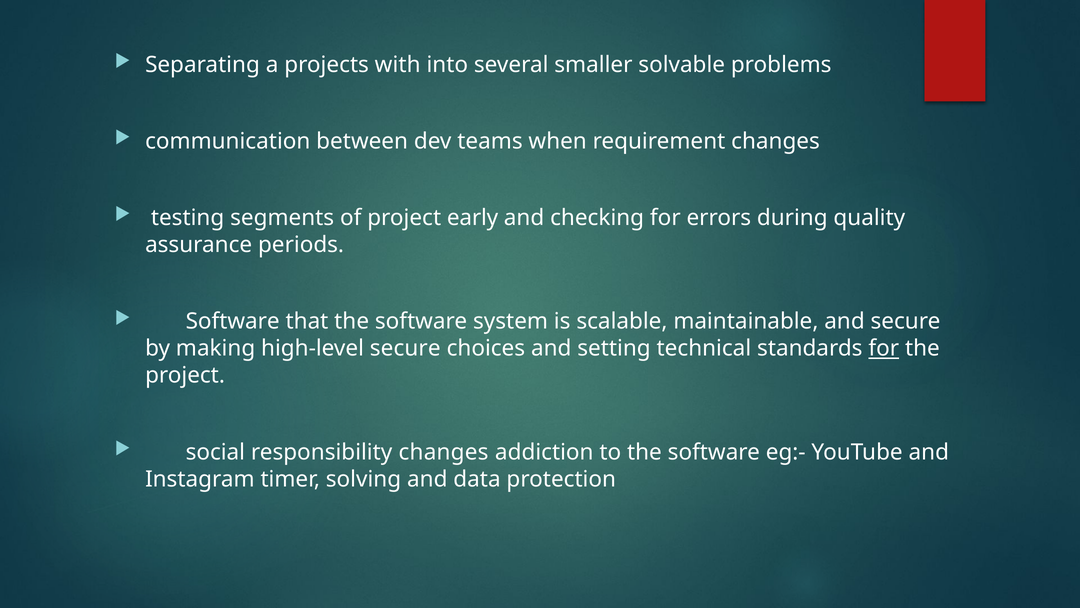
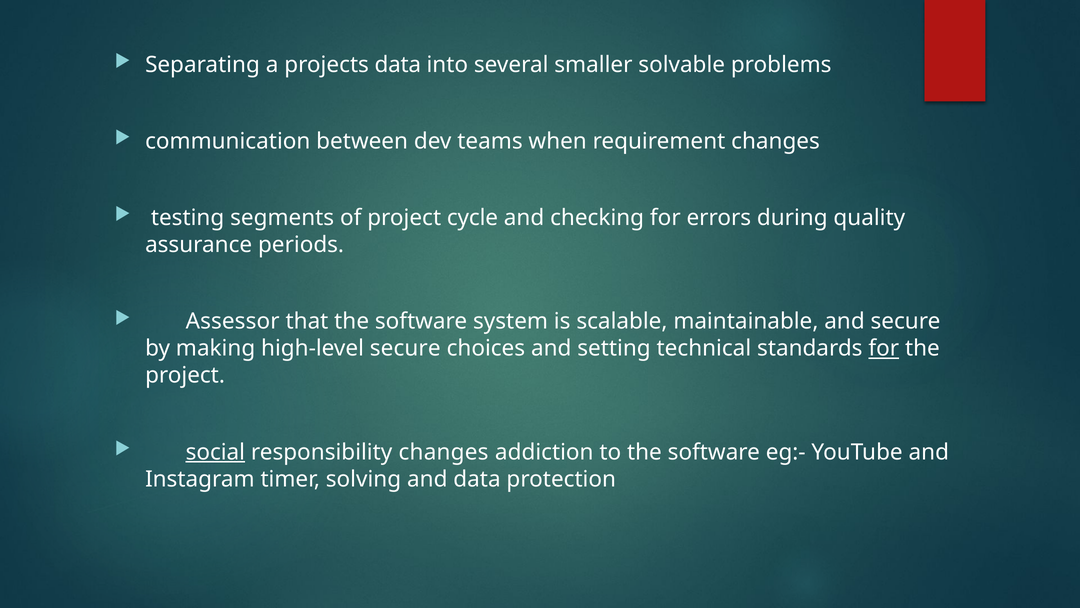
projects with: with -> data
early: early -> cycle
Software at (233, 321): Software -> Assessor
social underline: none -> present
